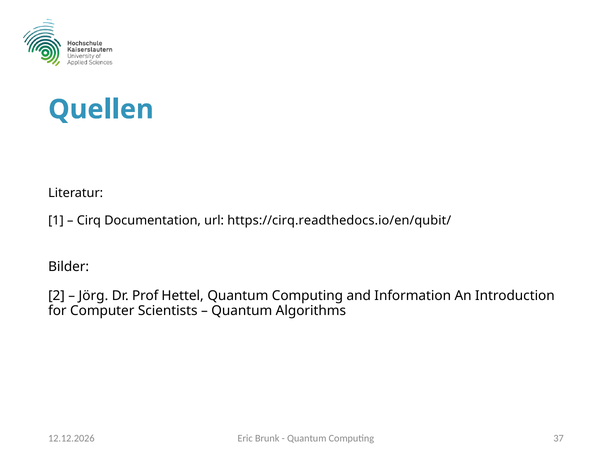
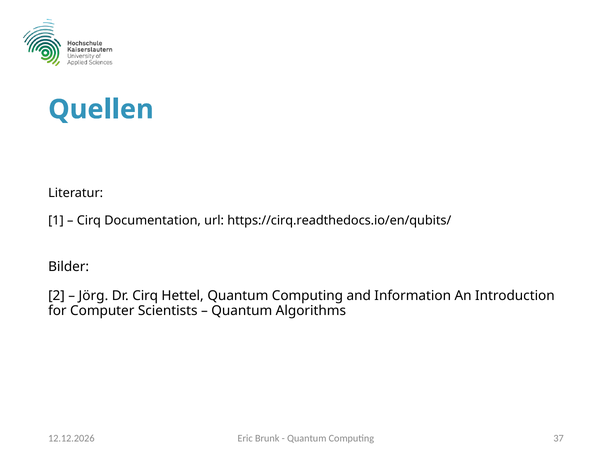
https://cirq.readthedocs.io/en/qubit/: https://cirq.readthedocs.io/en/qubit/ -> https://cirq.readthedocs.io/en/qubits/
Dr Prof: Prof -> Cirq
